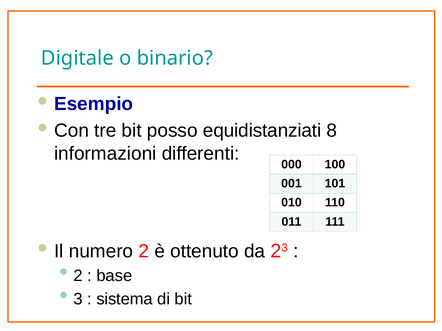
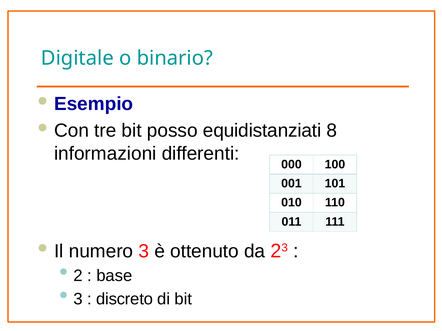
numero 2: 2 -> 3
sistema: sistema -> discreto
